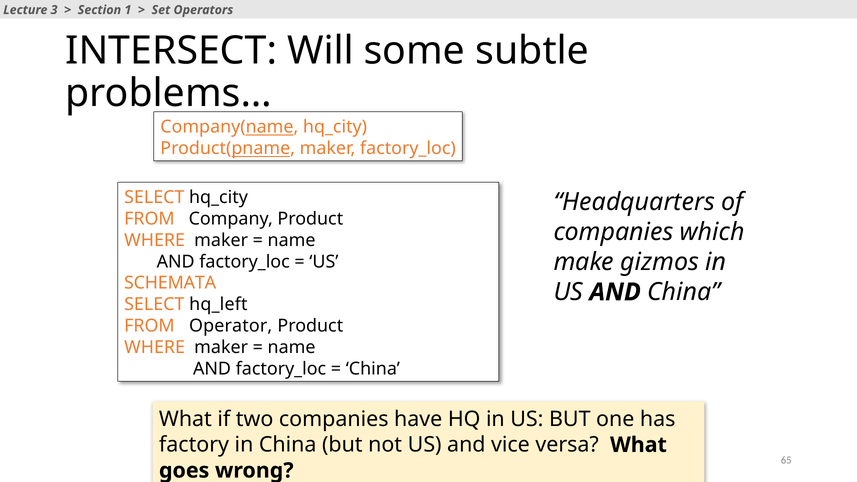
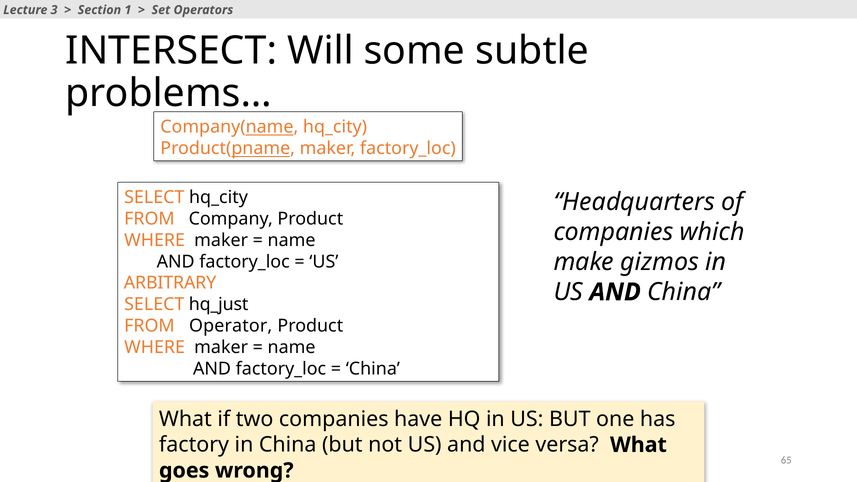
SCHEMATA: SCHEMATA -> ARBITRARY
hq_left: hq_left -> hq_just
